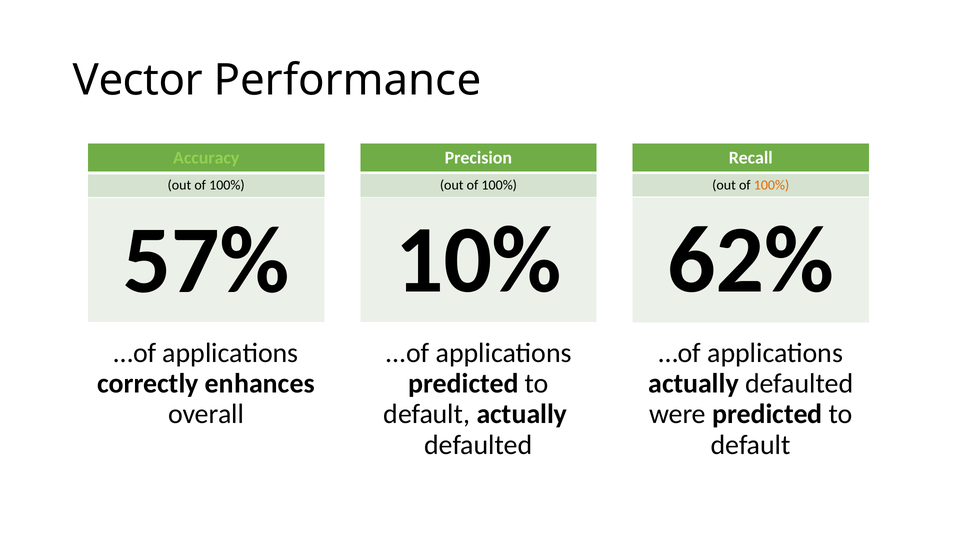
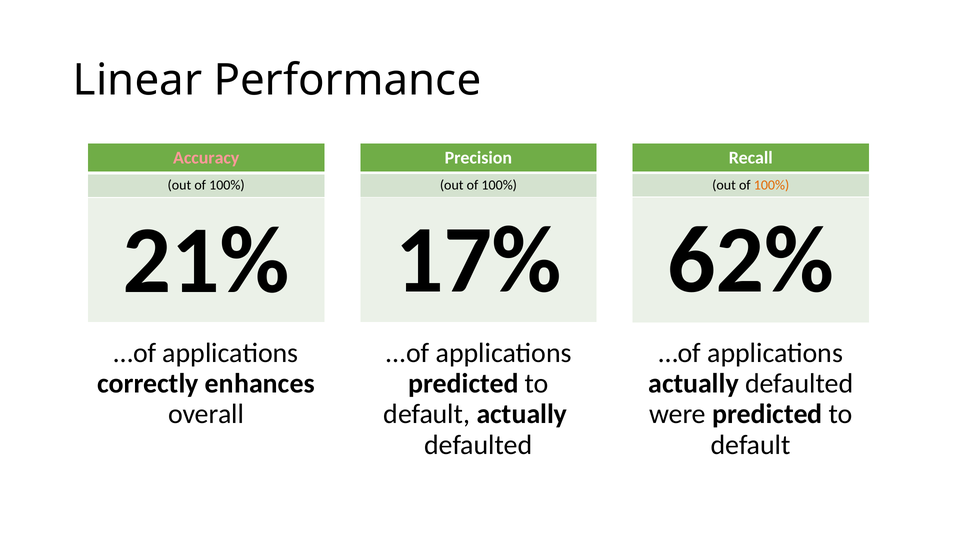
Vector: Vector -> Linear
Accuracy colour: light green -> pink
10%: 10% -> 17%
57%: 57% -> 21%
